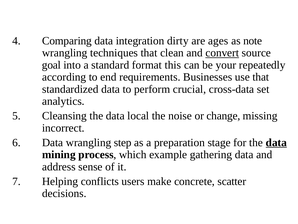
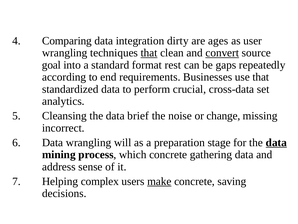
note: note -> user
that at (149, 53) underline: none -> present
this: this -> rest
your: your -> gaps
local: local -> brief
step: step -> will
which example: example -> concrete
conflicts: conflicts -> complex
make underline: none -> present
scatter: scatter -> saving
